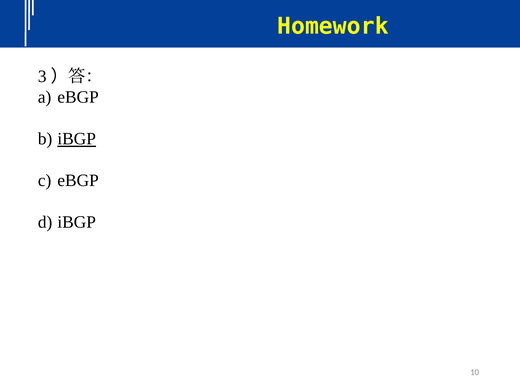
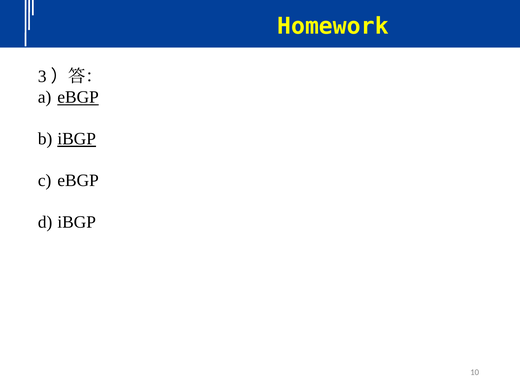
eBGP at (78, 97) underline: none -> present
